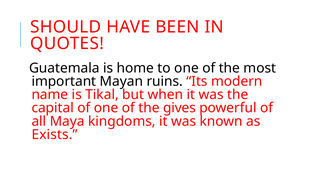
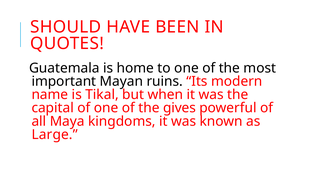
Exists: Exists -> Large
